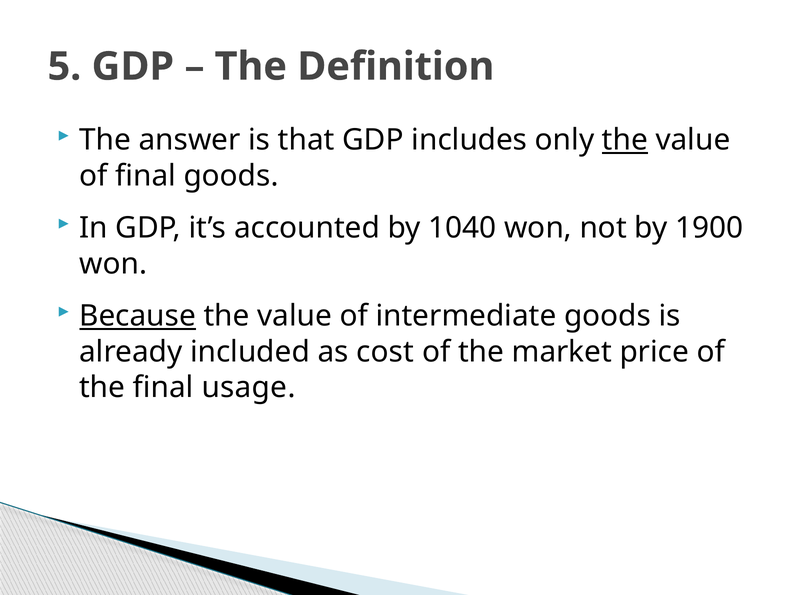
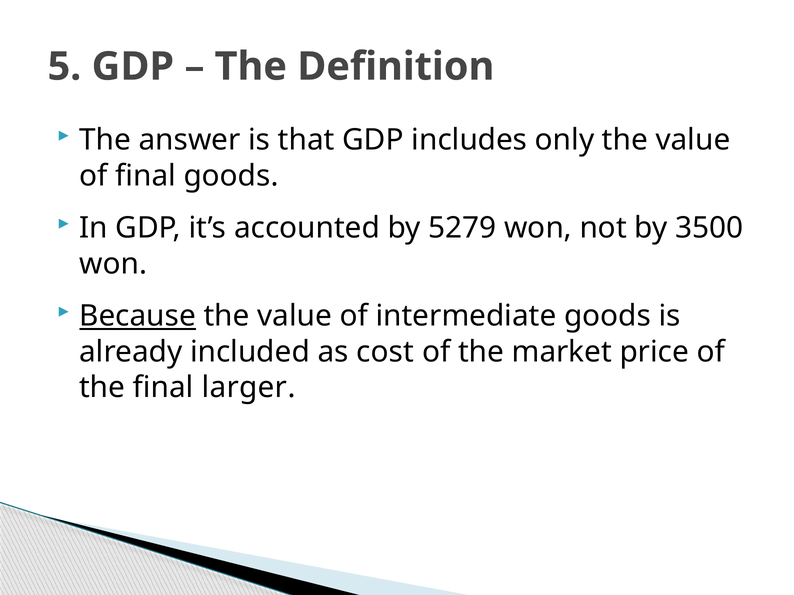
the at (625, 140) underline: present -> none
1040: 1040 -> 5279
1900: 1900 -> 3500
usage: usage -> larger
